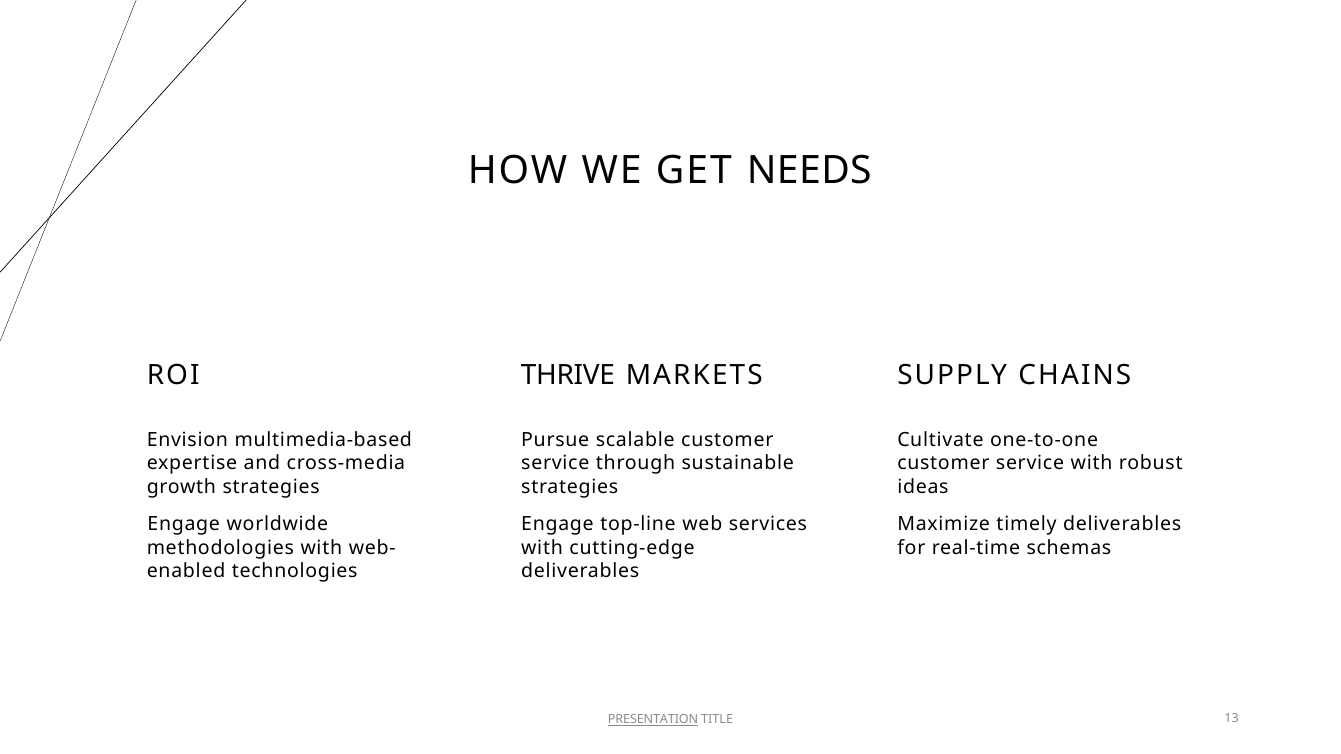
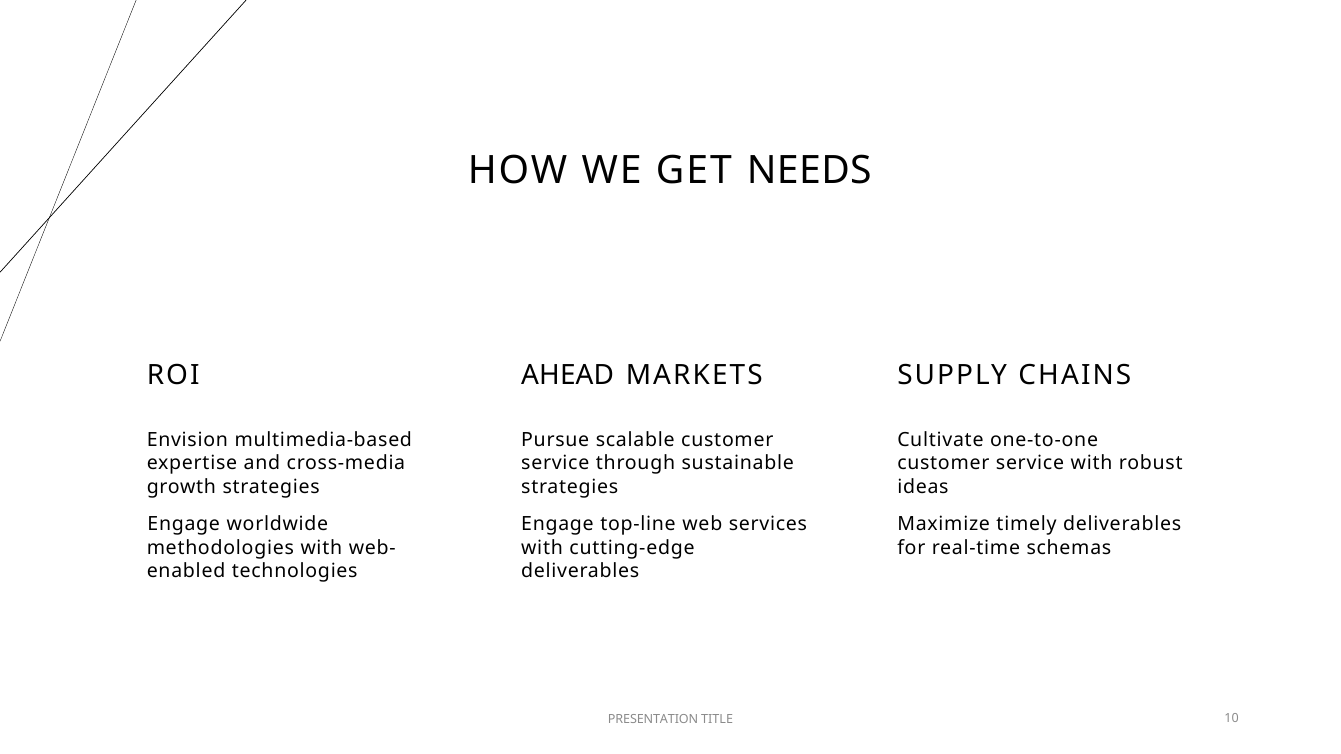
THRIVE: THRIVE -> AHEAD
PRESENTATION underline: present -> none
13: 13 -> 10
